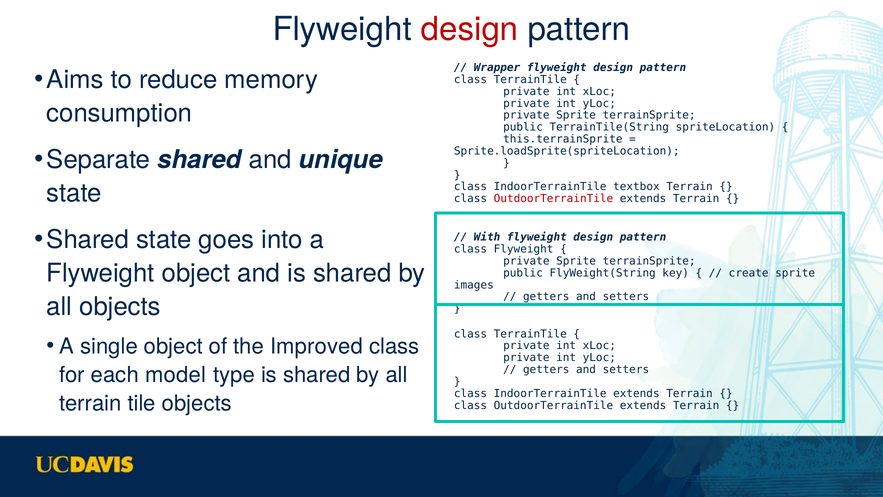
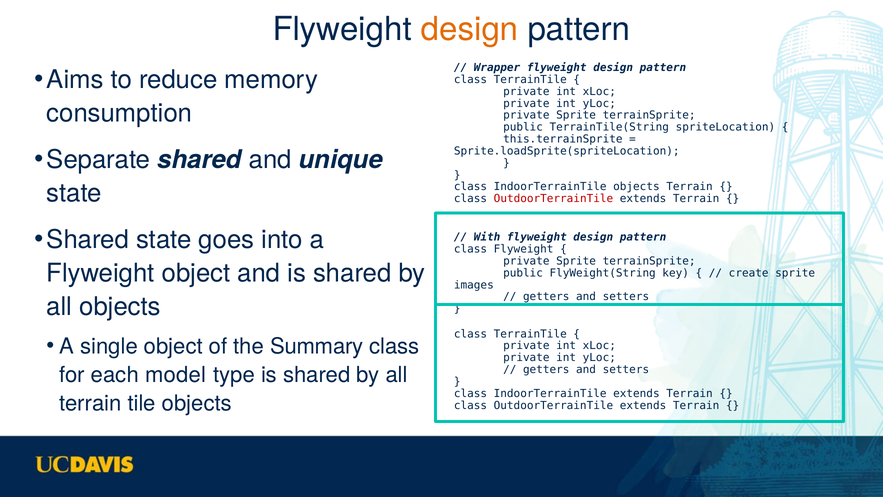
design at (470, 30) colour: red -> orange
IndoorTerrainTile textbox: textbox -> objects
Improved: Improved -> Summary
